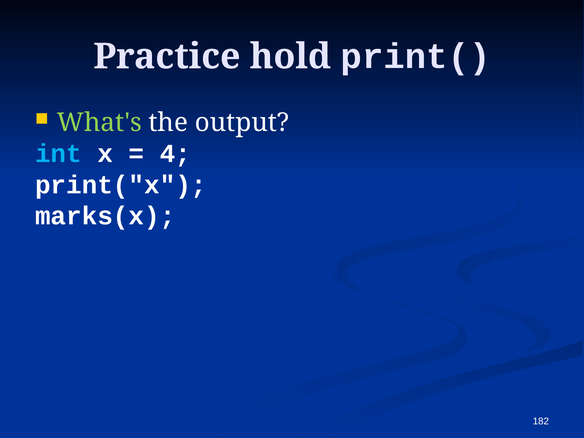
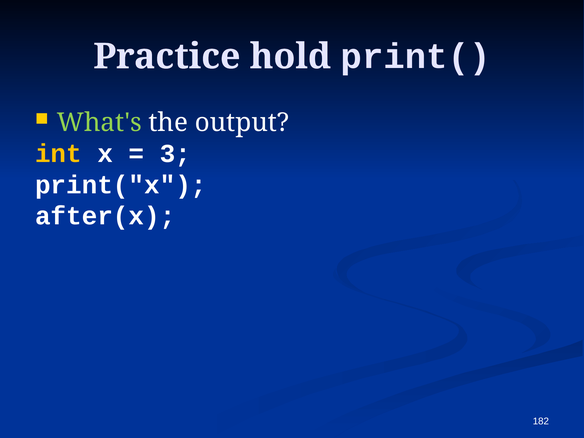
int colour: light blue -> yellow
4: 4 -> 3
marks(x: marks(x -> after(x
